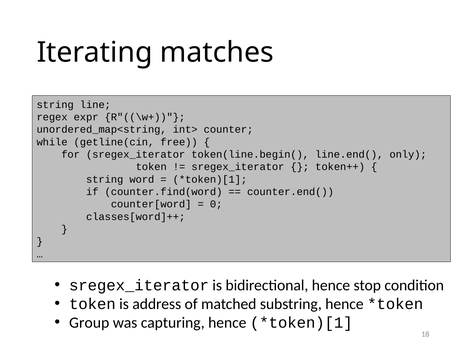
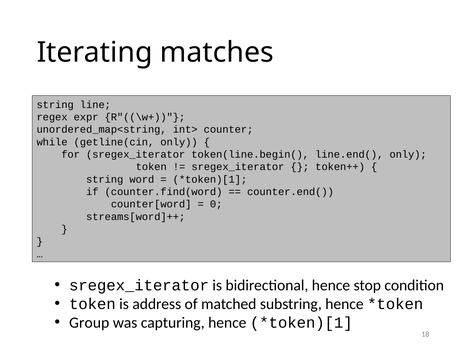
getline(cin free: free -> only
classes[word]++: classes[word]++ -> streams[word]++
